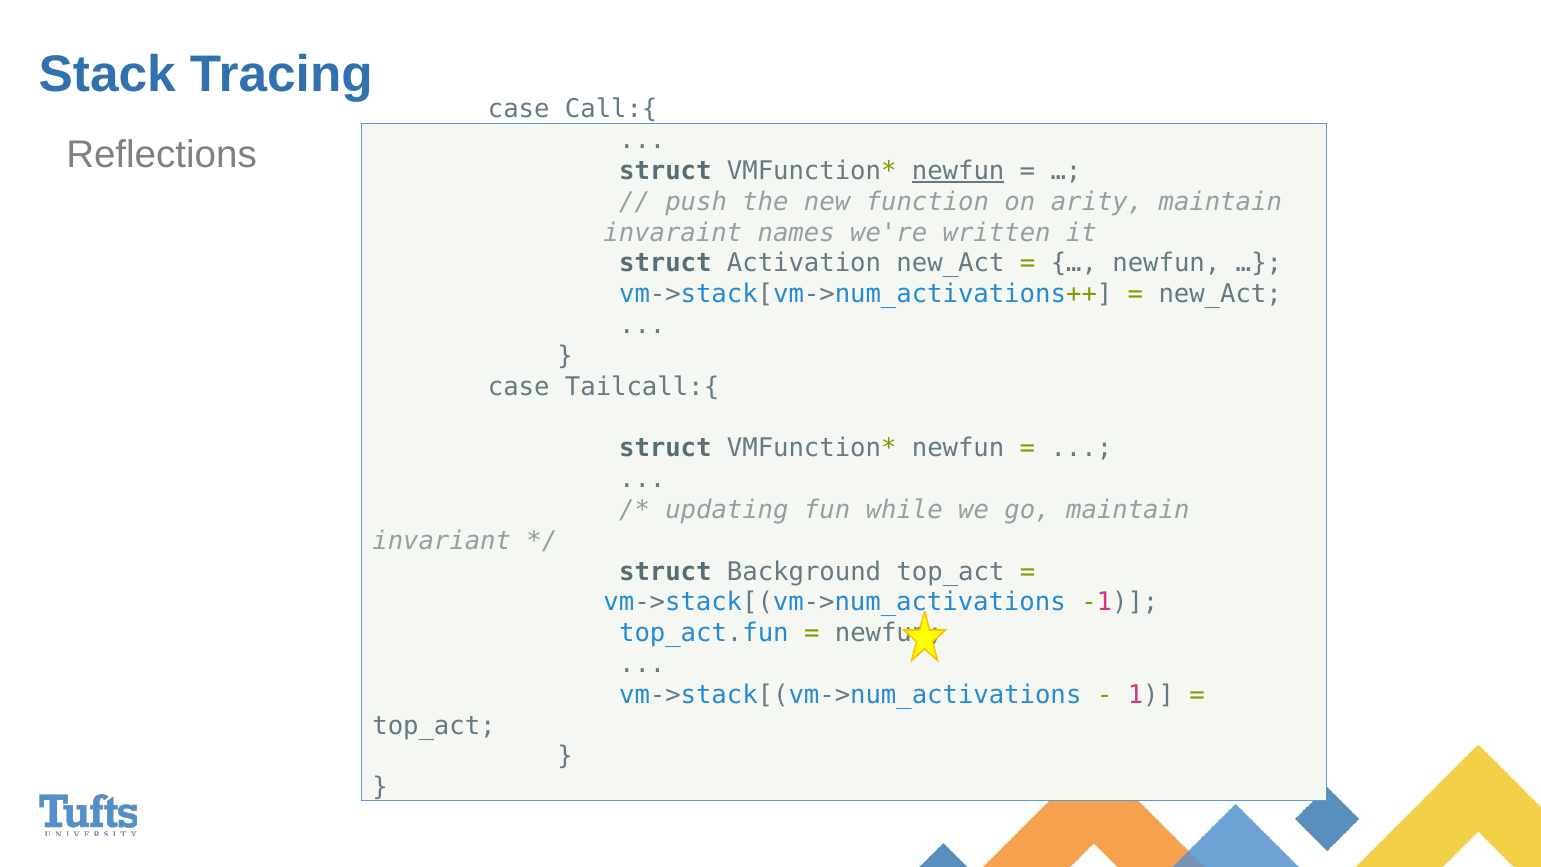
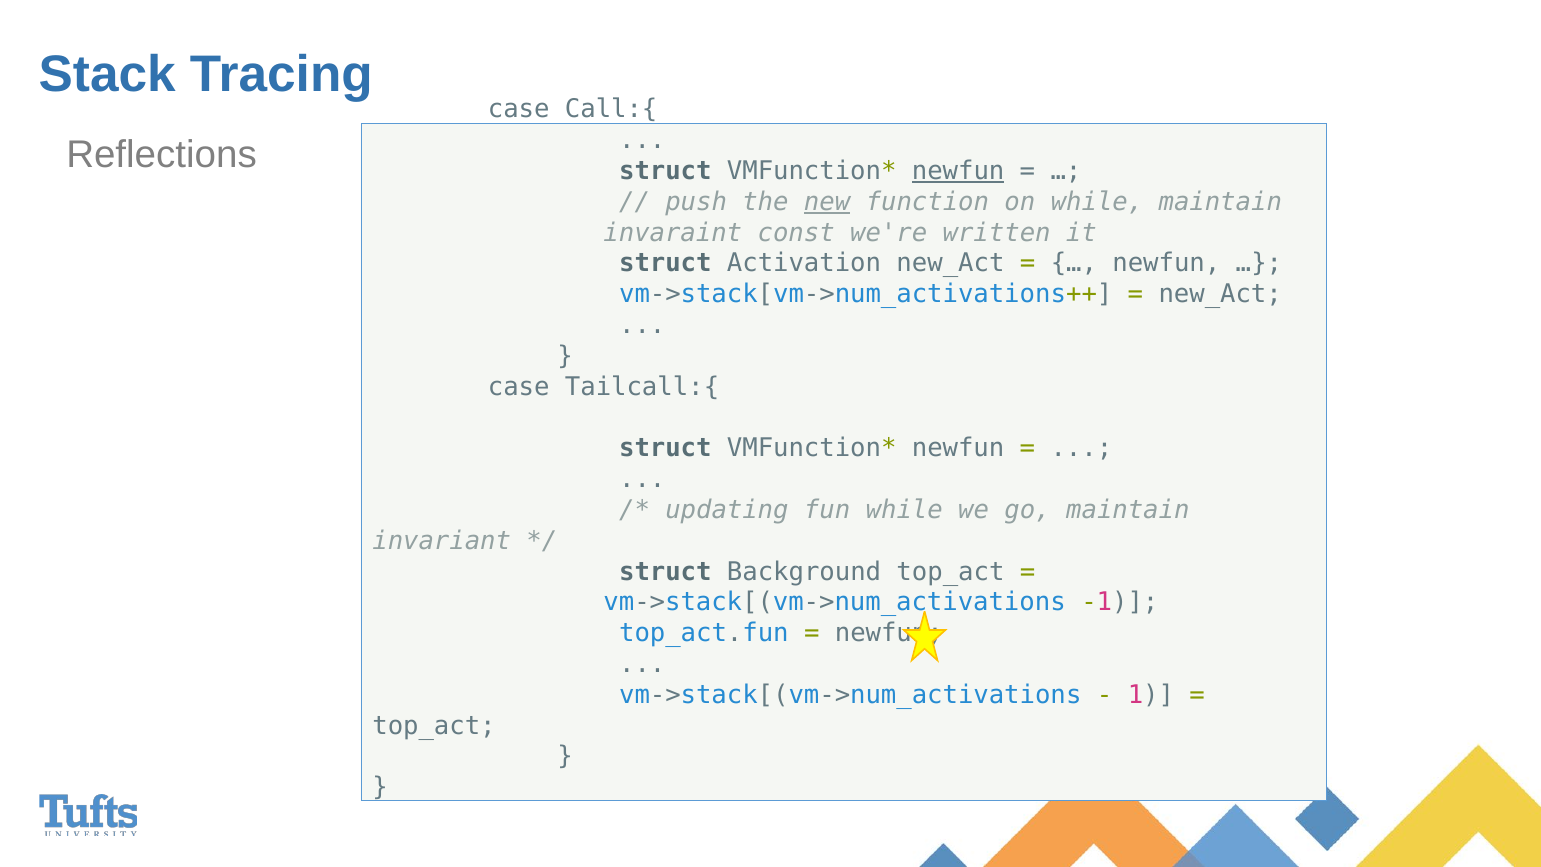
new underline: none -> present
on arity: arity -> while
names: names -> const
